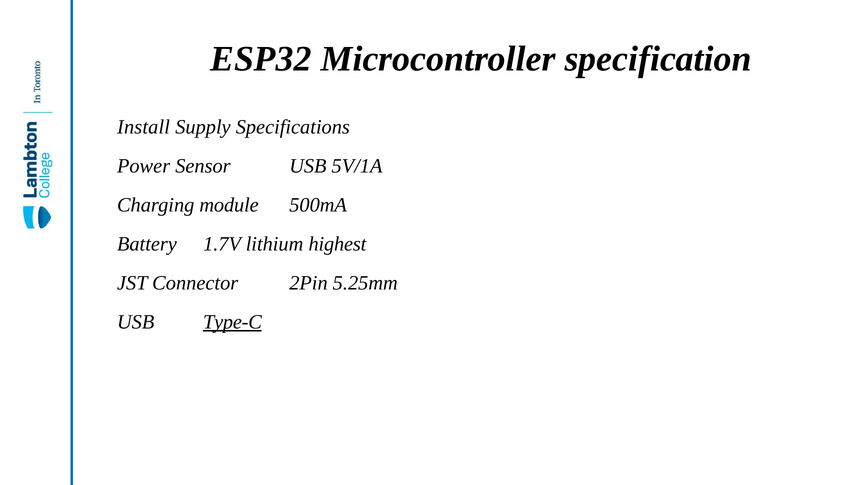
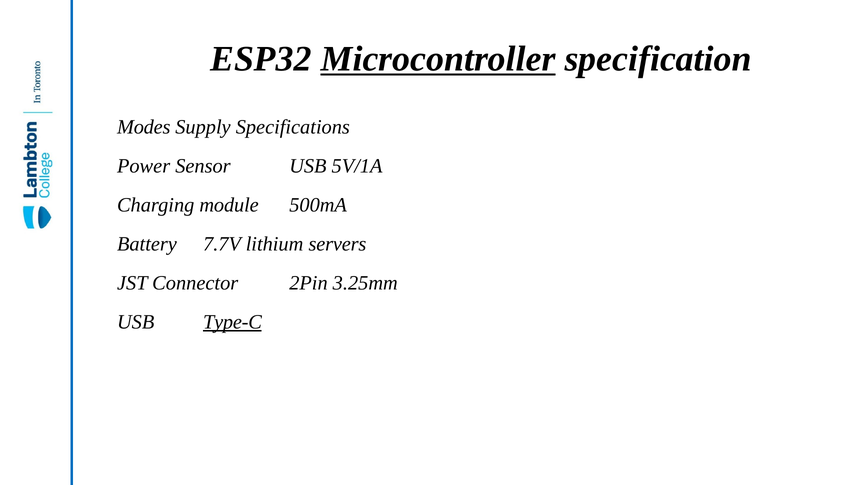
Microcontroller underline: none -> present
Install: Install -> Modes
1.7V: 1.7V -> 7.7V
highest: highest -> servers
5.25mm: 5.25mm -> 3.25mm
